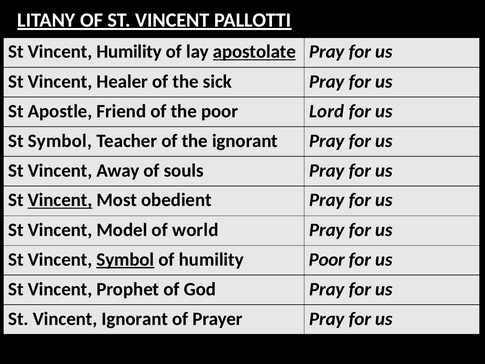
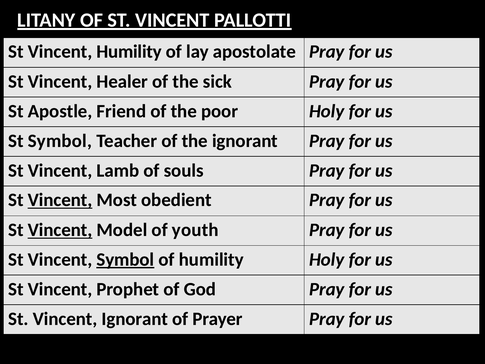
apostolate underline: present -> none
poor Lord: Lord -> Holy
Away: Away -> Lamb
Vincent at (60, 230) underline: none -> present
world: world -> youth
humility Poor: Poor -> Holy
